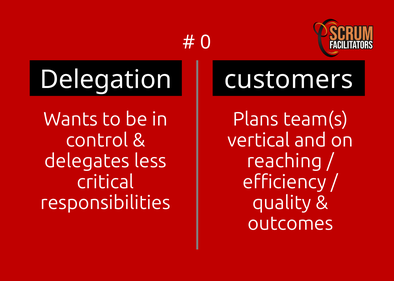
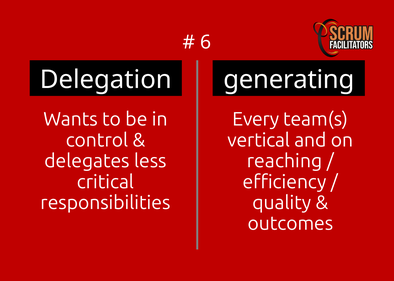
0: 0 -> 6
customers: customers -> generating
Plans: Plans -> Every
